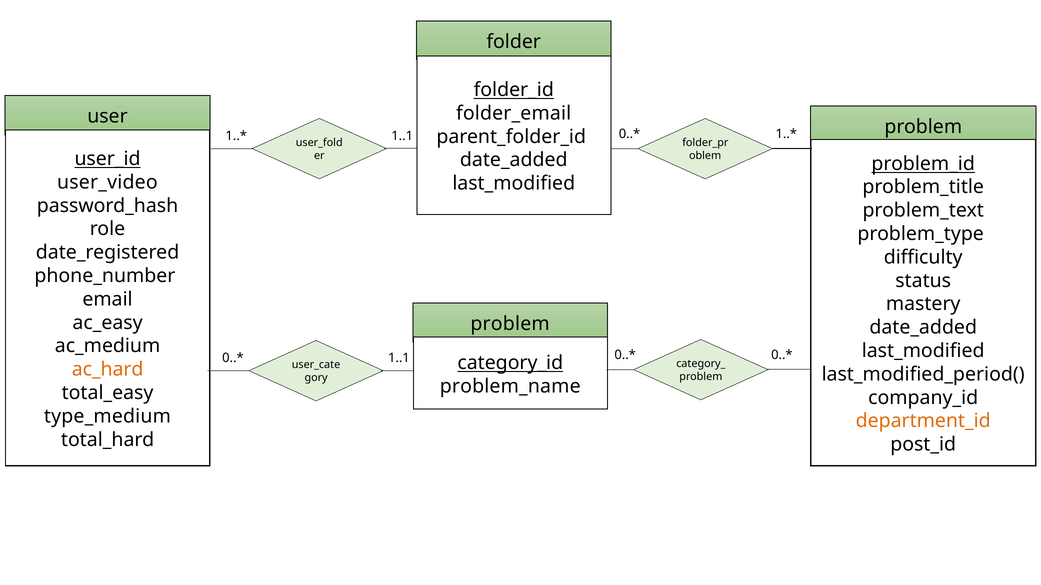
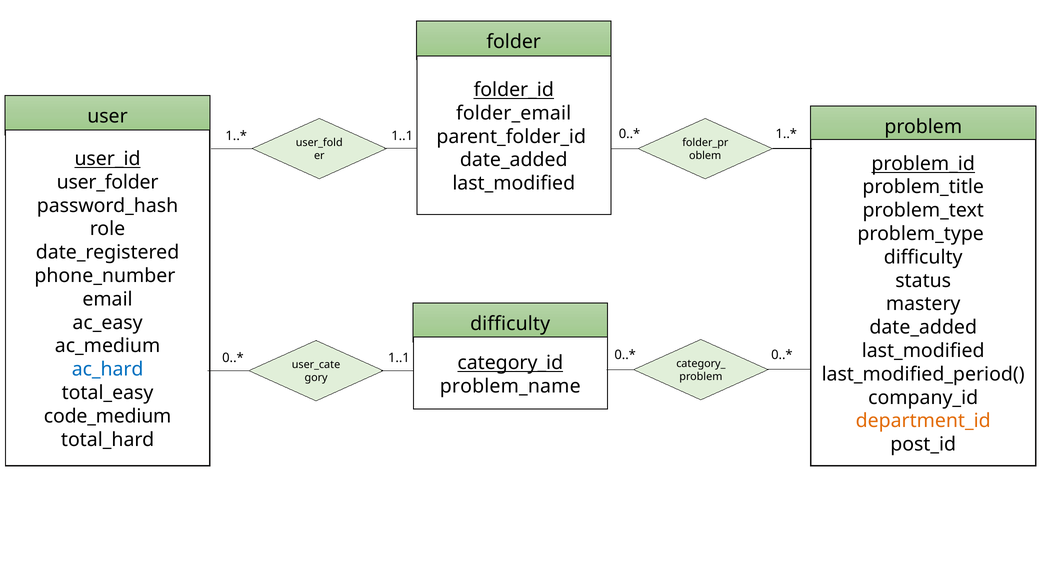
user_video: user_video -> user_folder
problem at (510, 324): problem -> difficulty
ac_hard colour: orange -> blue
type_medium: type_medium -> code_medium
